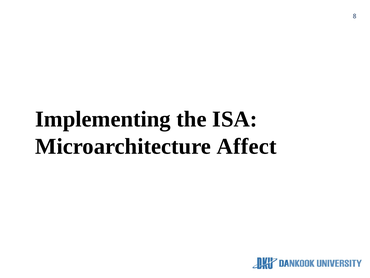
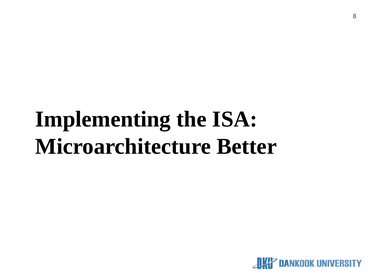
Affect: Affect -> Better
